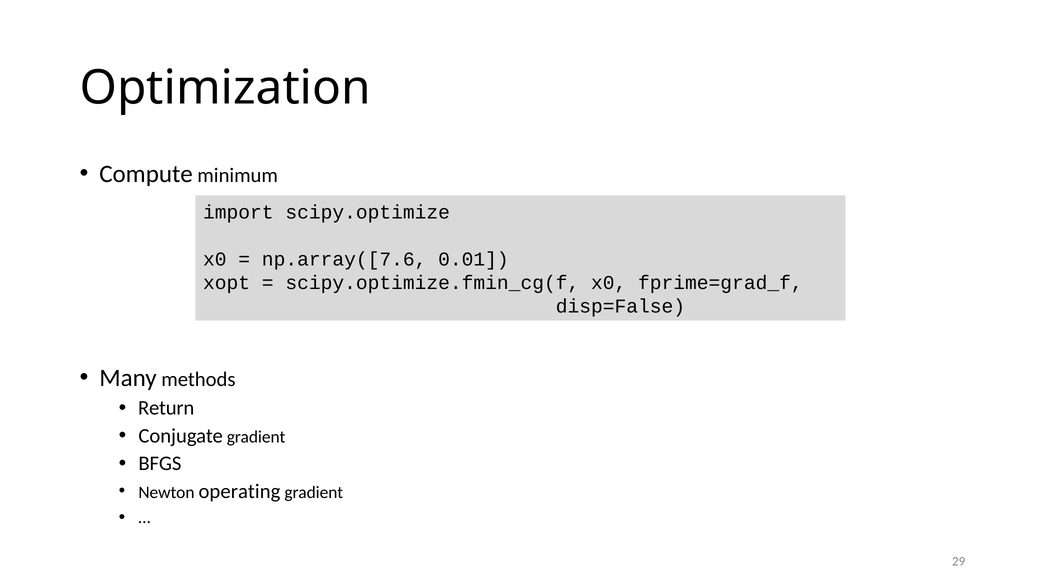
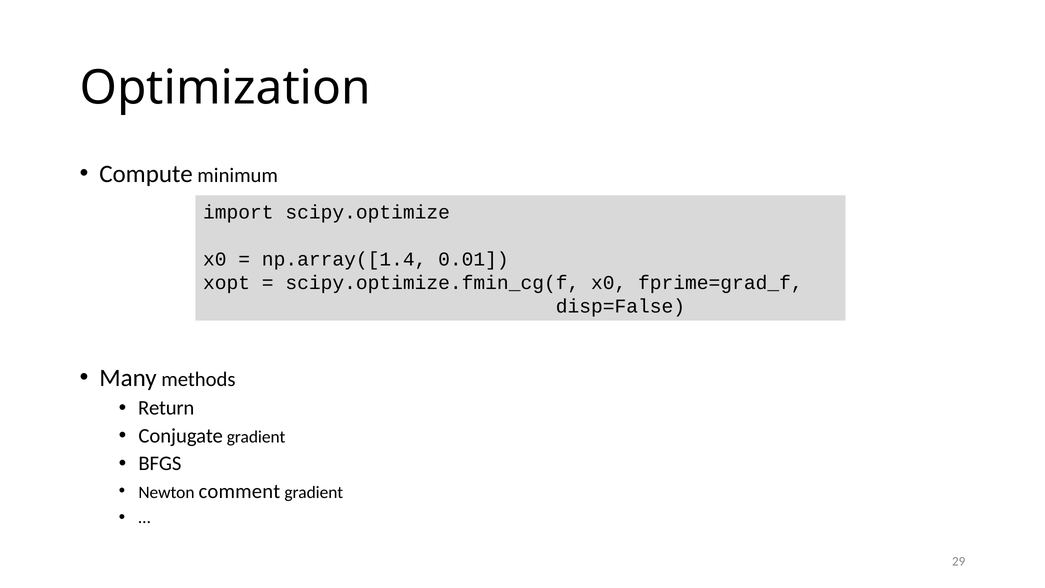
np.array([7.6: np.array([7.6 -> np.array([1.4
operating: operating -> comment
